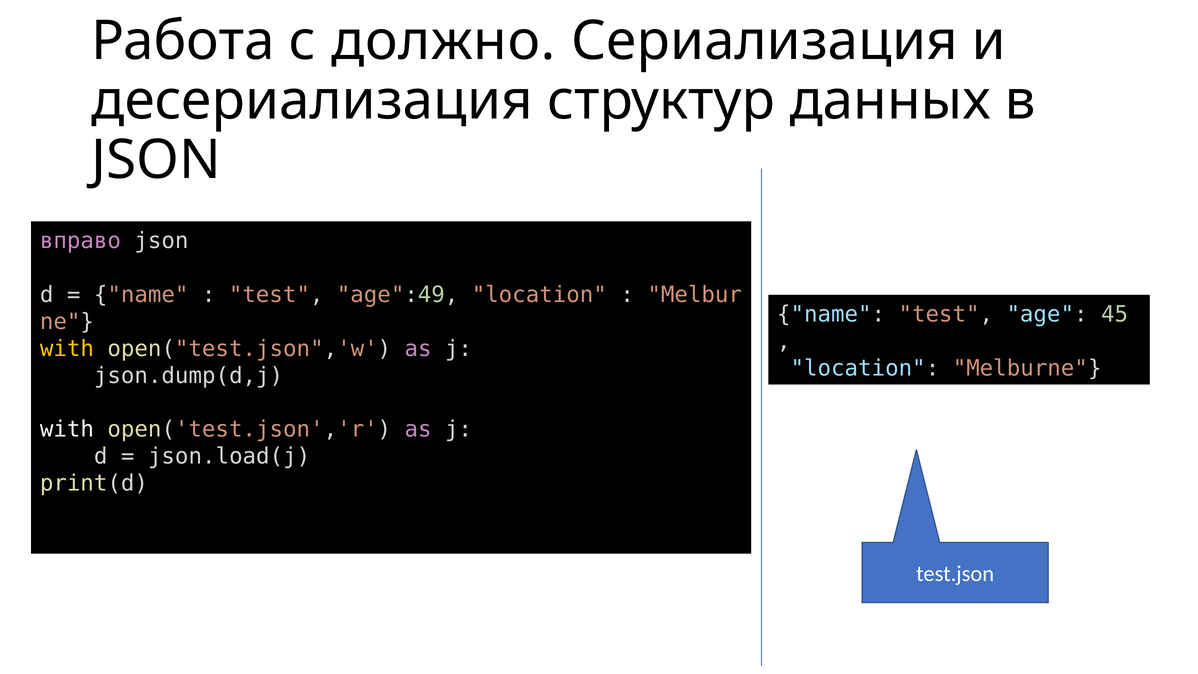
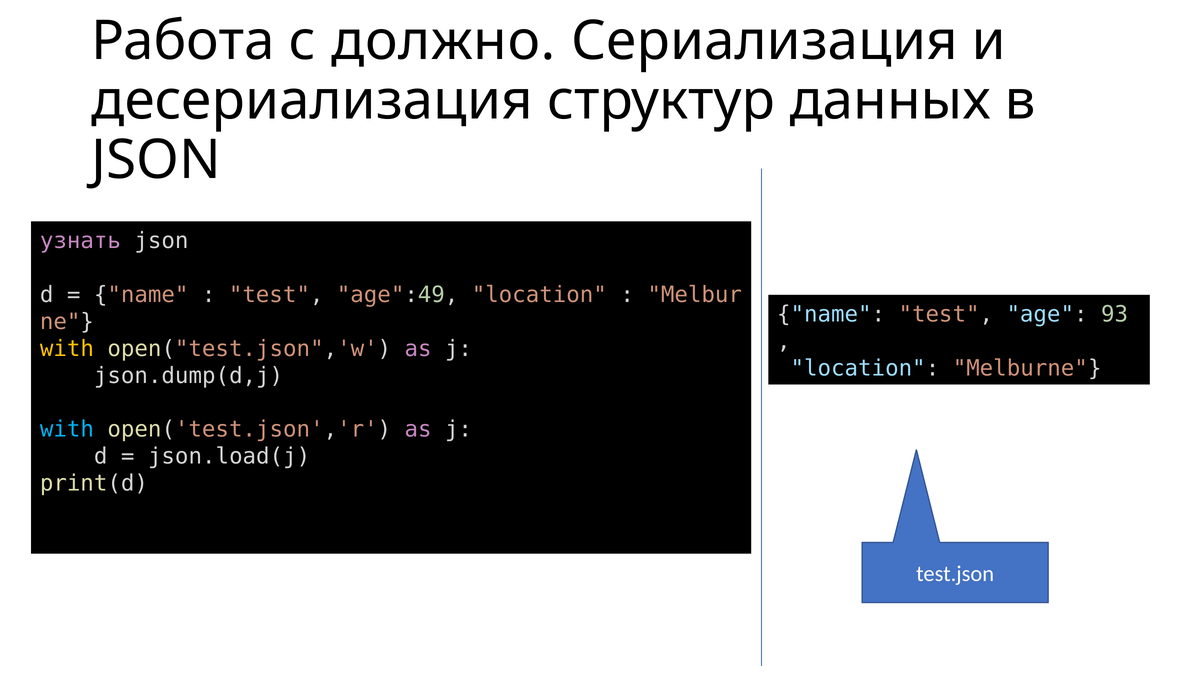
вправо: вправо -> узнать
45: 45 -> 93
with at (67, 429) colour: white -> light blue
